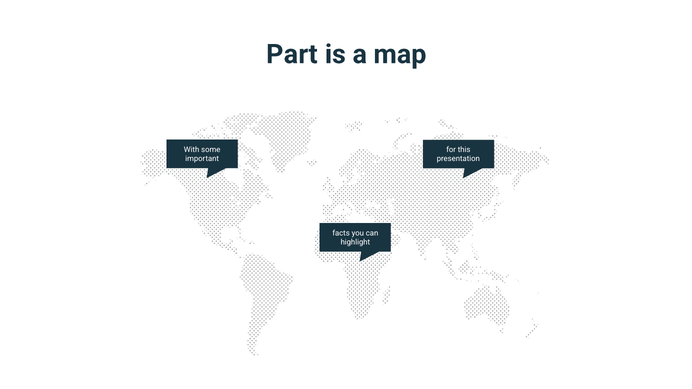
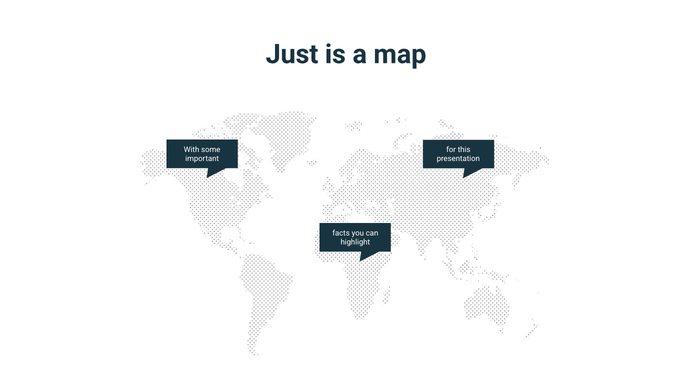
Part: Part -> Just
